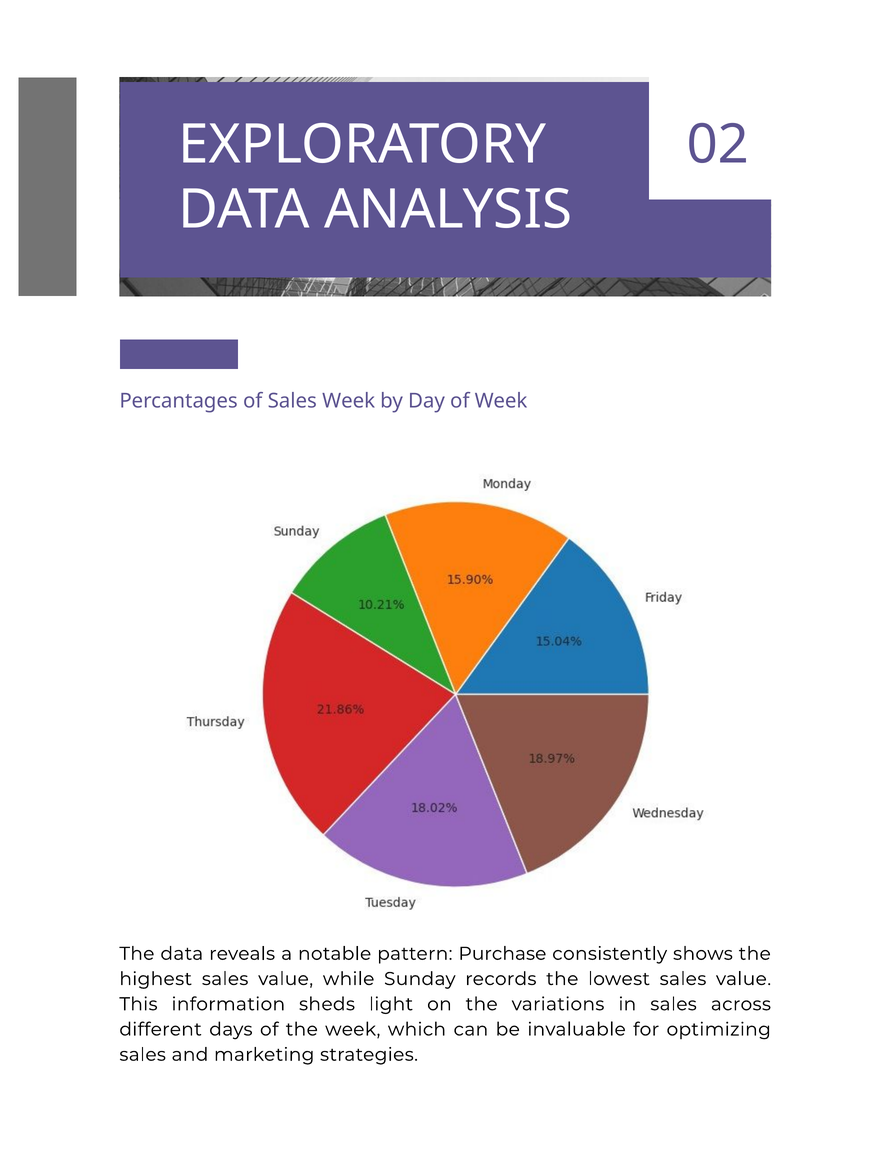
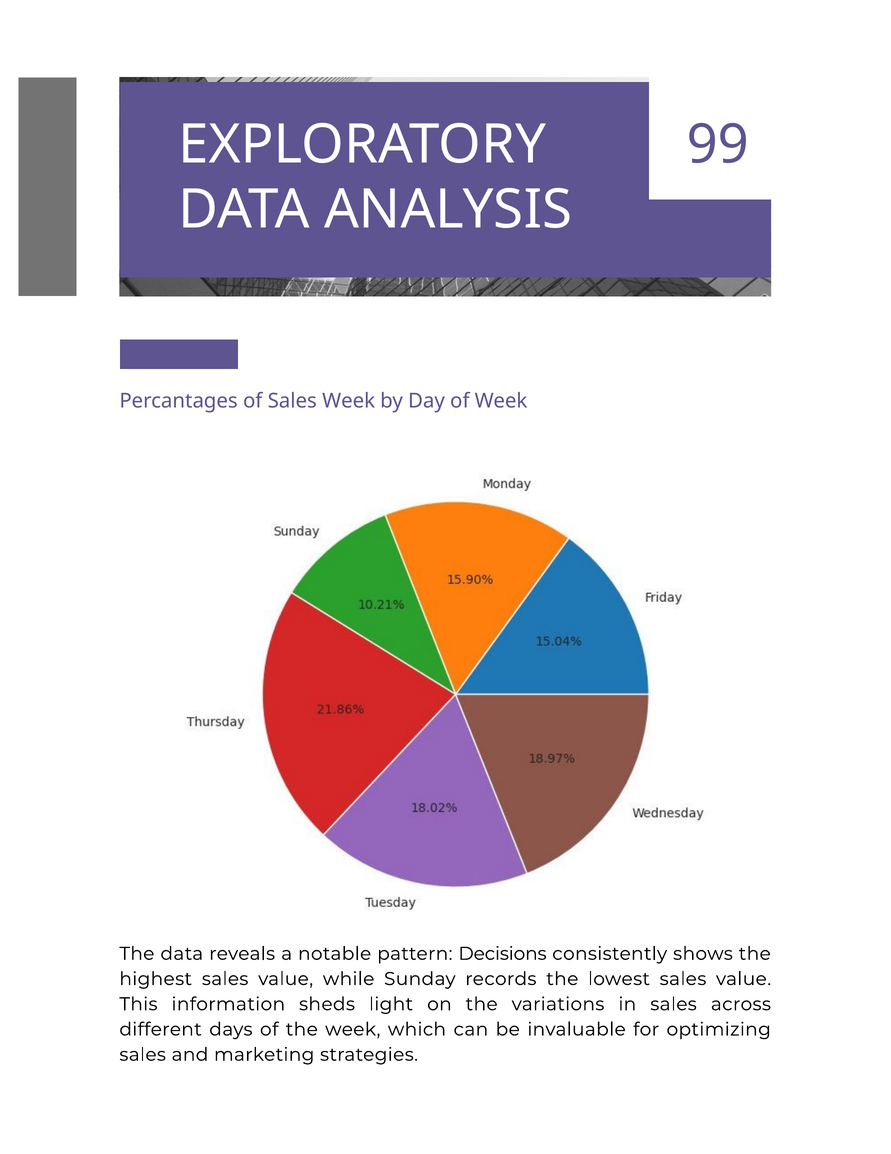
02: 02 -> 99
Purchase: Purchase -> Decisions
